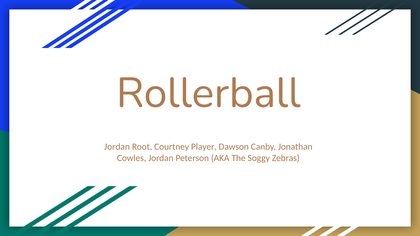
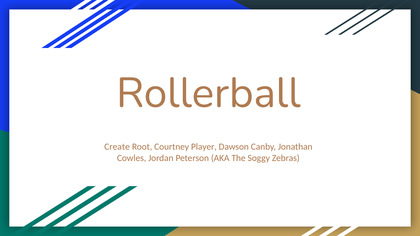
Jordan at (117, 147): Jordan -> Create
